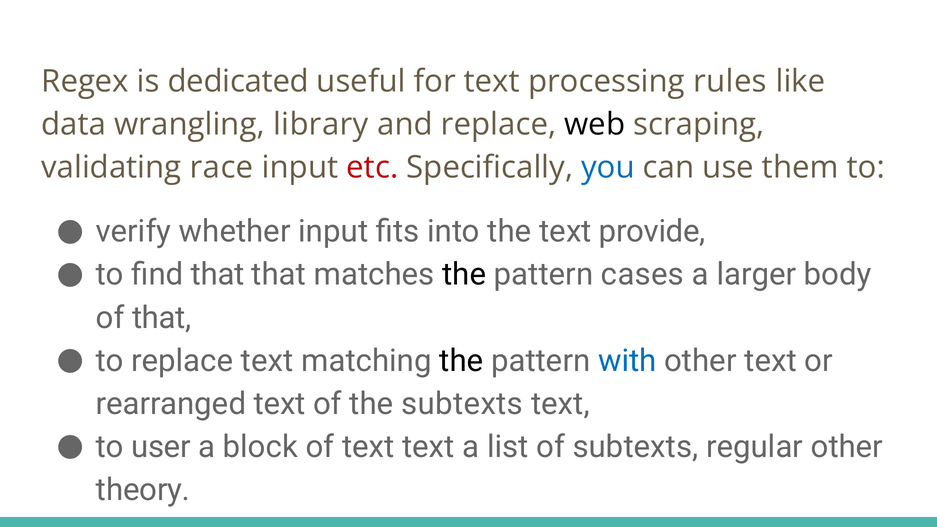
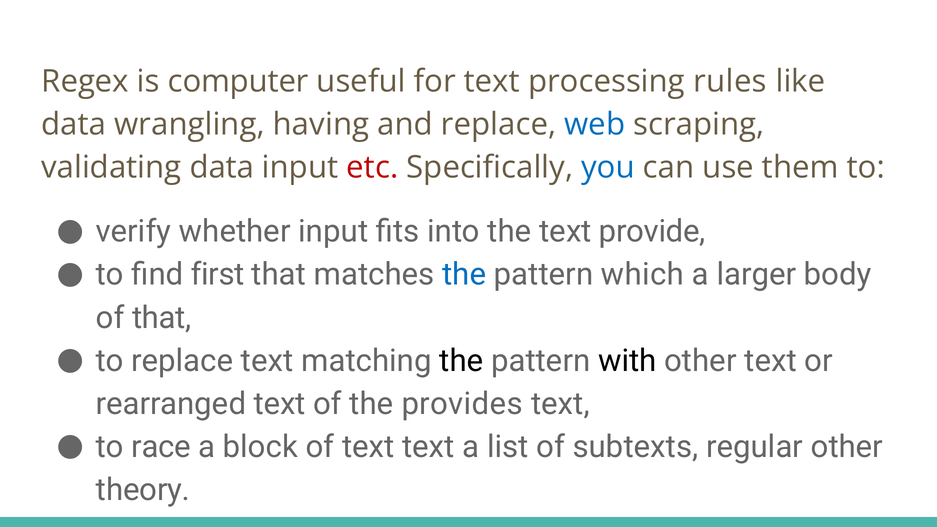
dedicated: dedicated -> computer
library: library -> having
web colour: black -> blue
validating race: race -> data
find that: that -> first
the at (464, 275) colour: black -> blue
cases: cases -> which
with colour: blue -> black
the subtexts: subtexts -> provides
user: user -> race
